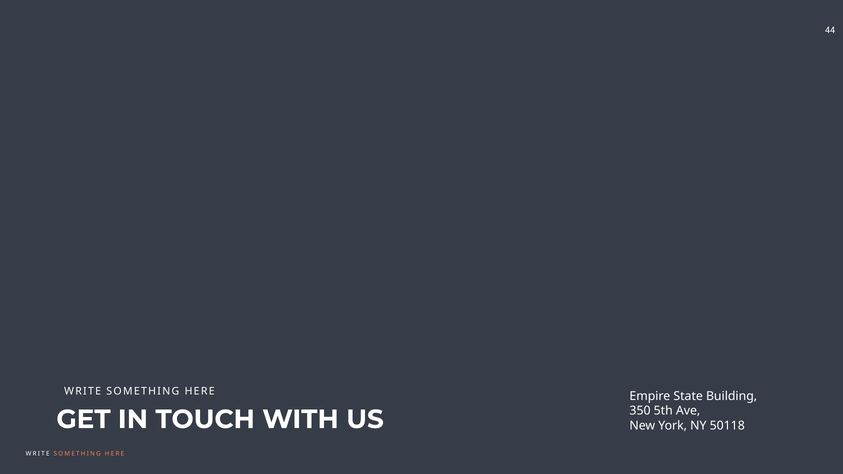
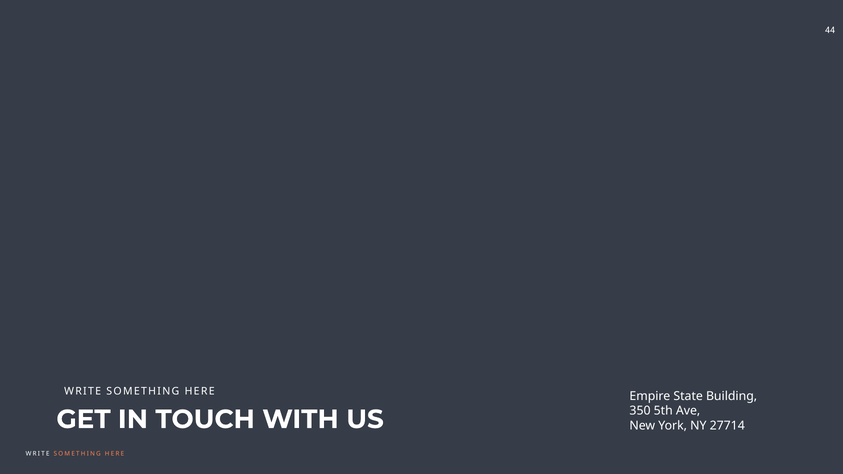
50118: 50118 -> 27714
